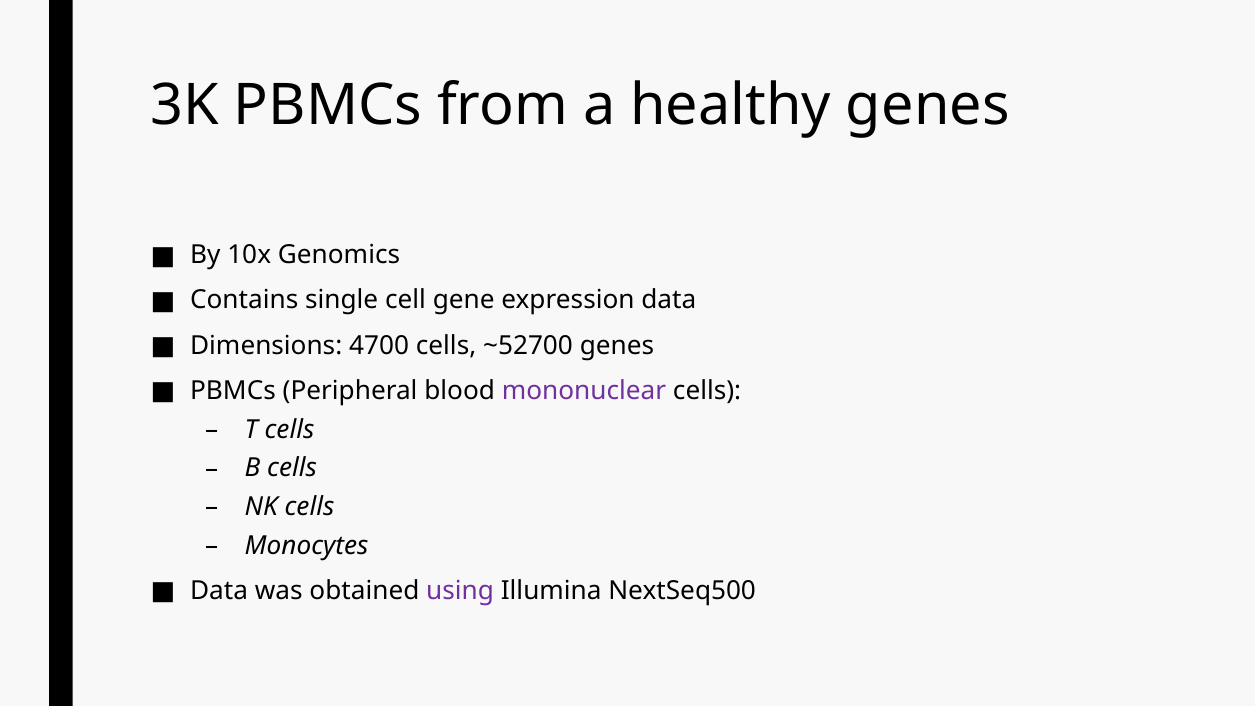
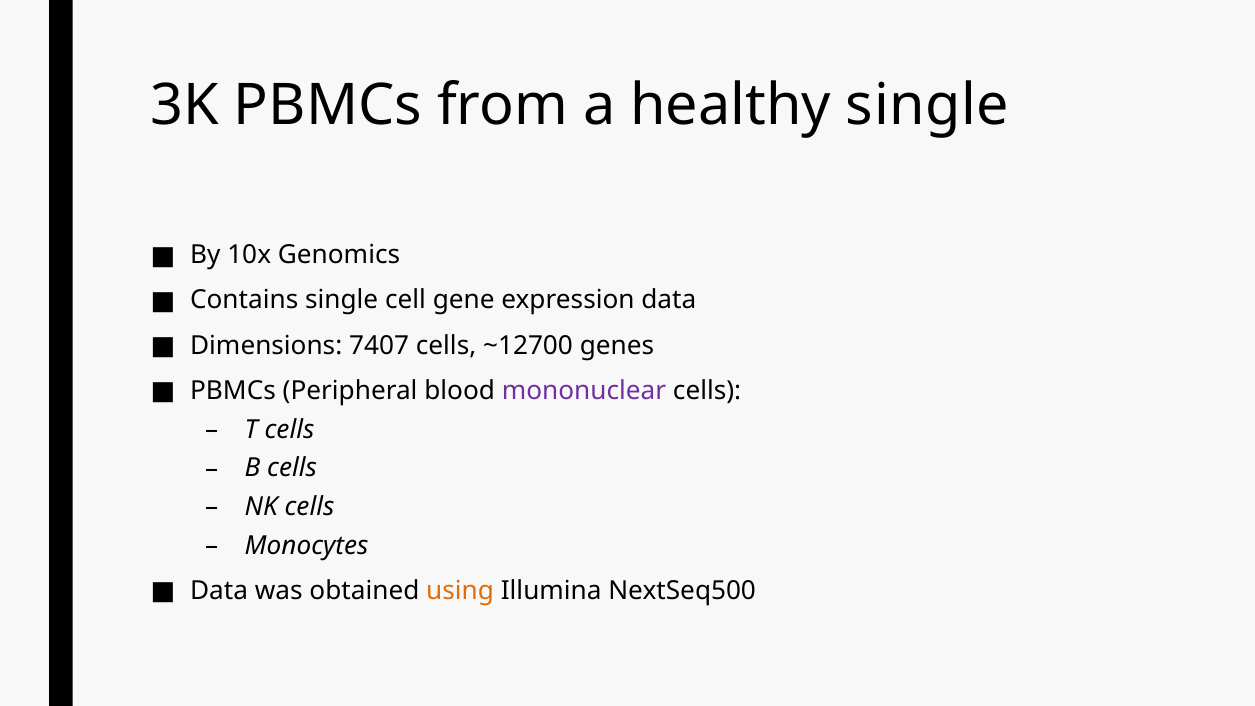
healthy genes: genes -> single
4700: 4700 -> 7407
~52700: ~52700 -> ~12700
using colour: purple -> orange
